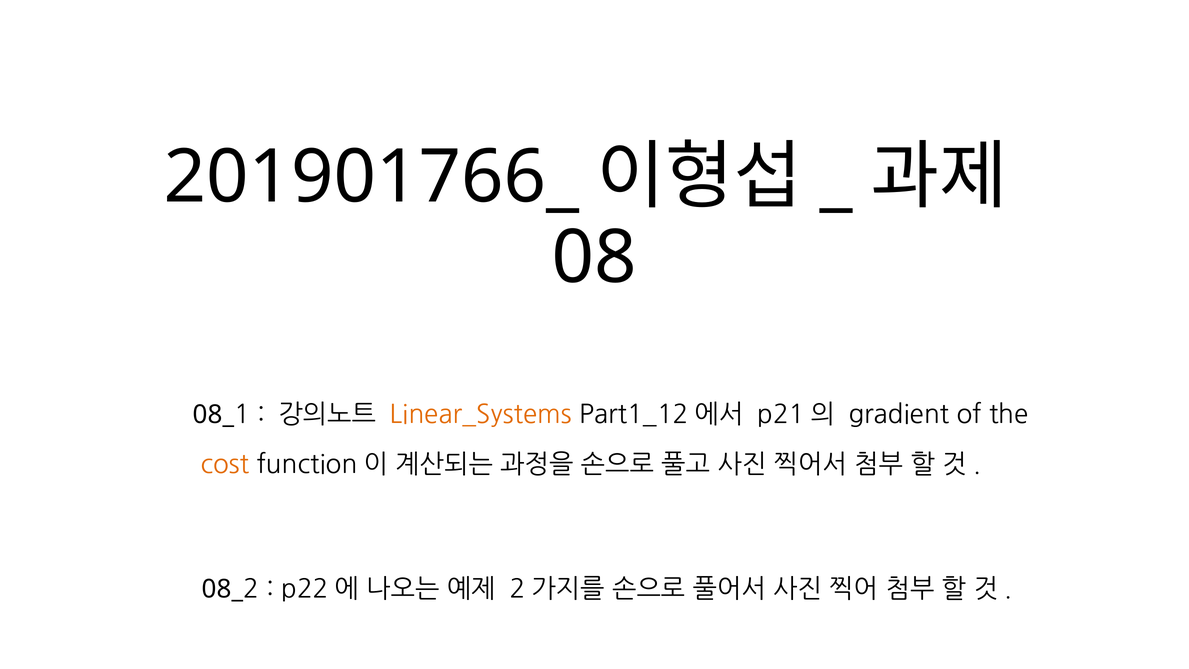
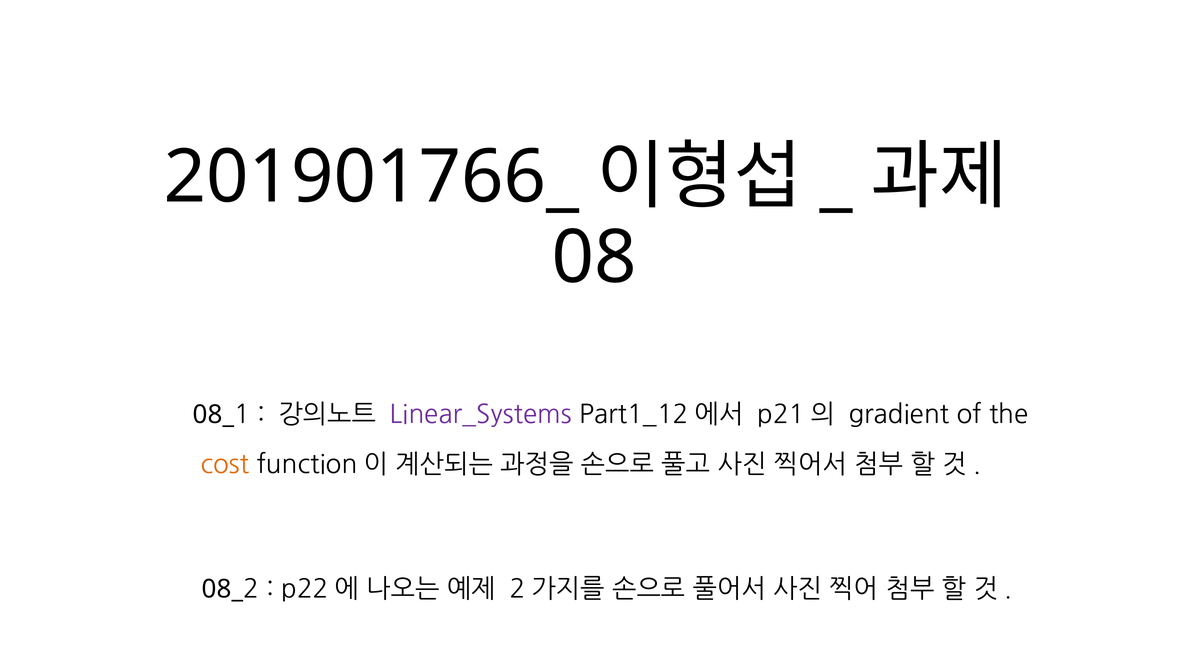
Linear_Systems colour: orange -> purple
